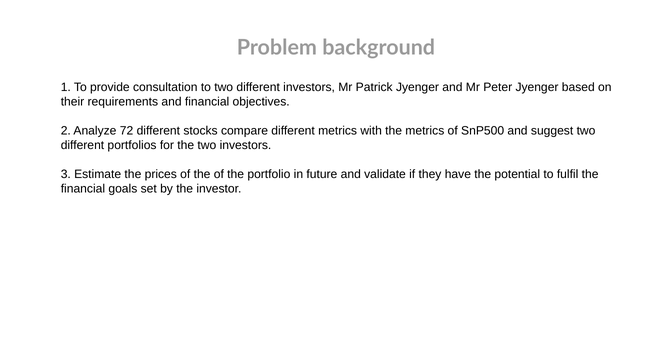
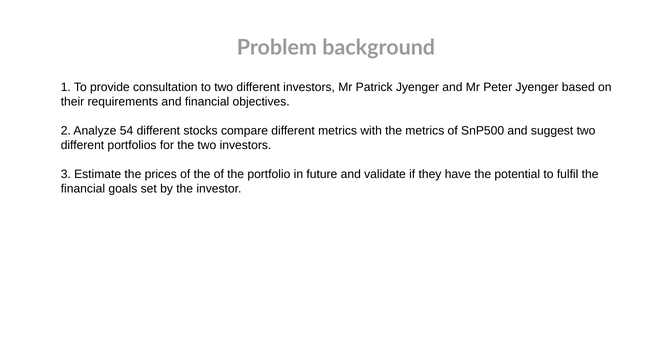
72: 72 -> 54
